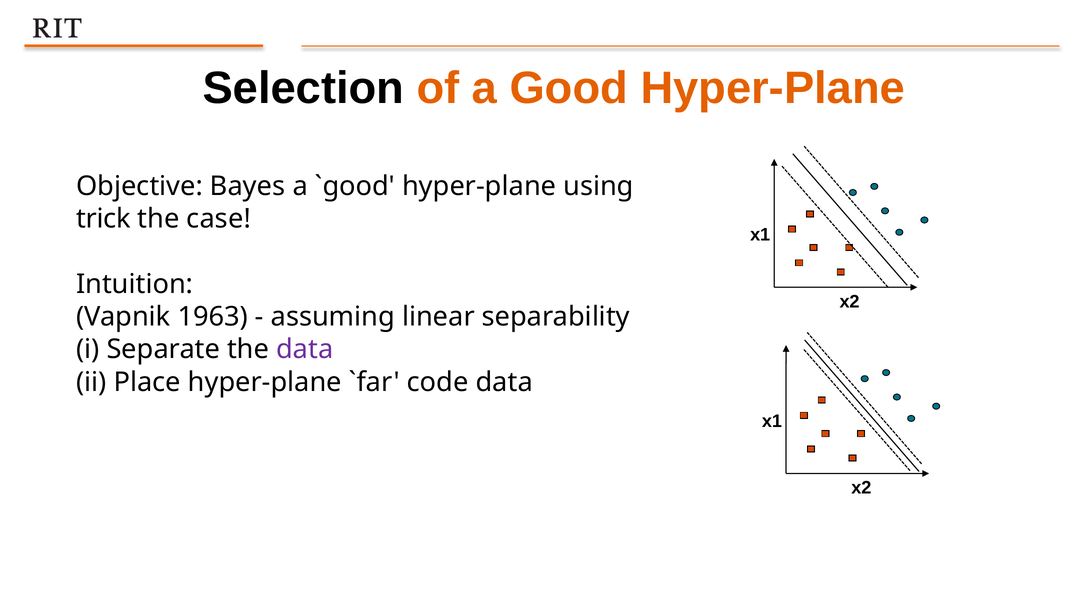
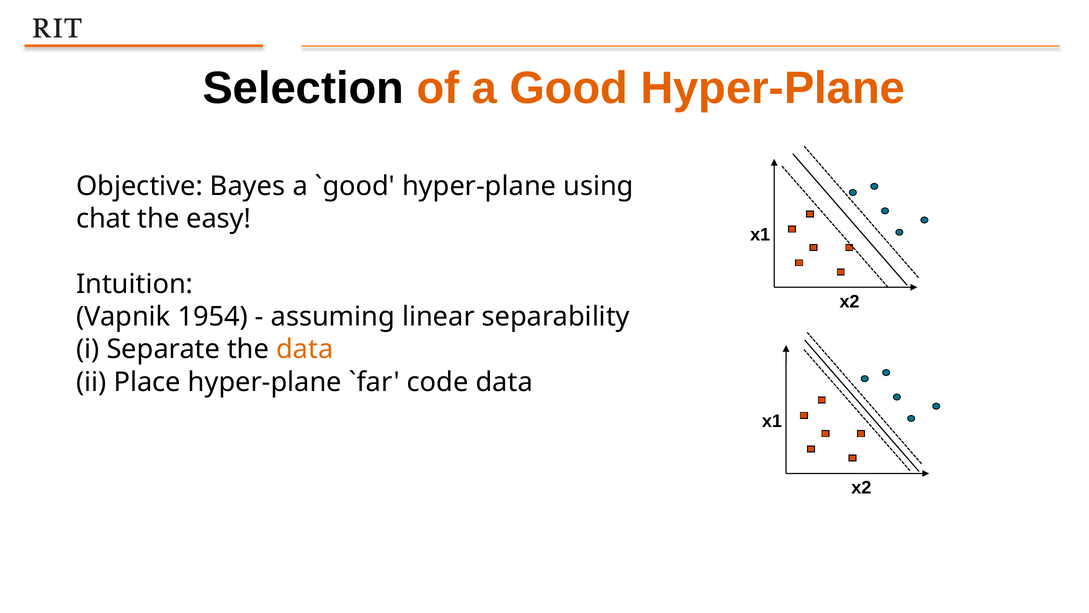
trick: trick -> chat
case: case -> easy
1963: 1963 -> 1954
data at (305, 349) colour: purple -> orange
